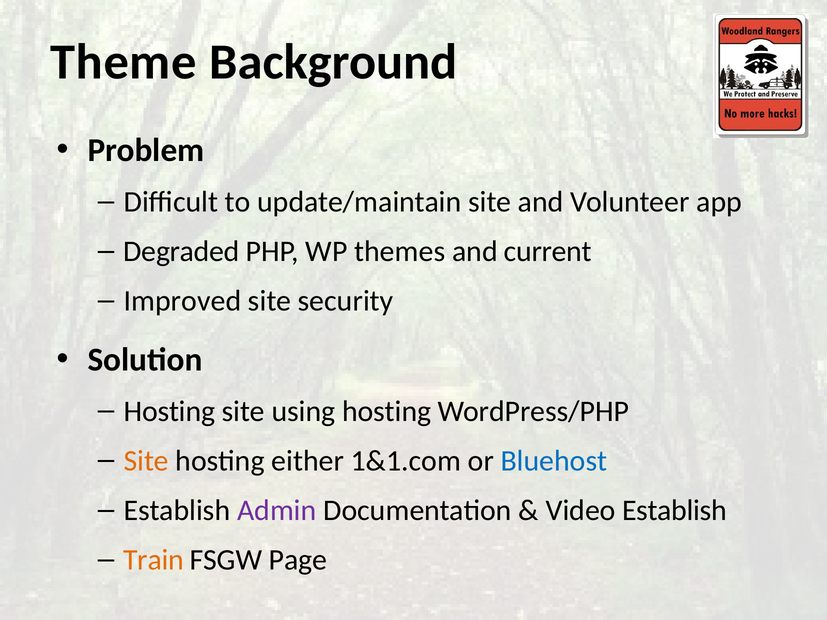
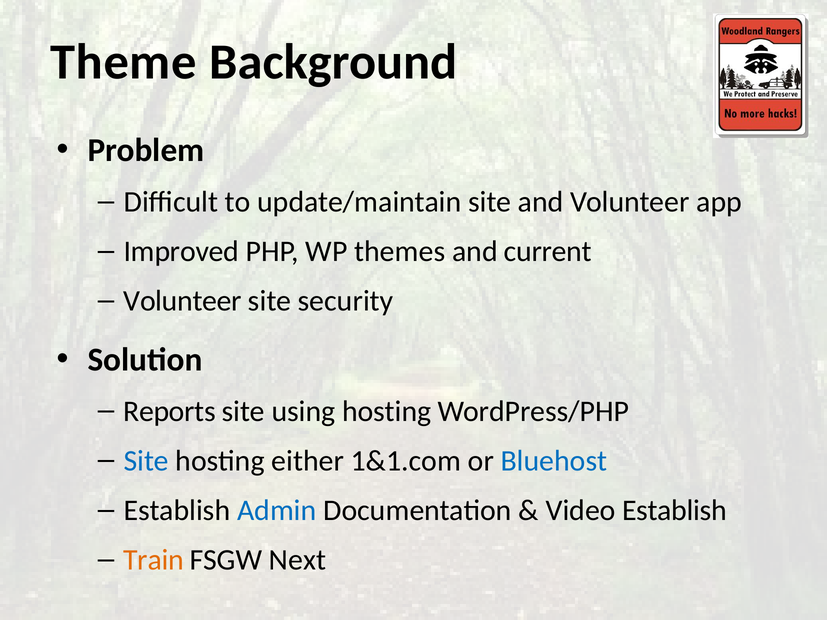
Degraded: Degraded -> Improved
Improved at (182, 301): Improved -> Volunteer
Hosting at (169, 411): Hosting -> Reports
Site at (146, 461) colour: orange -> blue
Admin colour: purple -> blue
Page: Page -> Next
